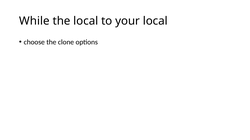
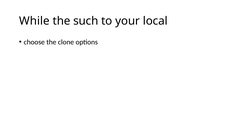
the local: local -> such
